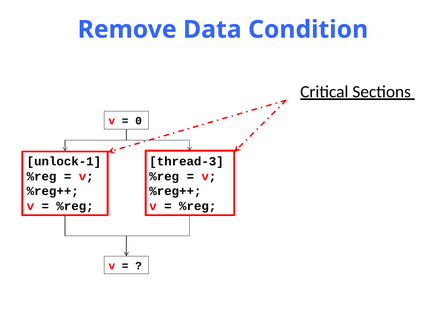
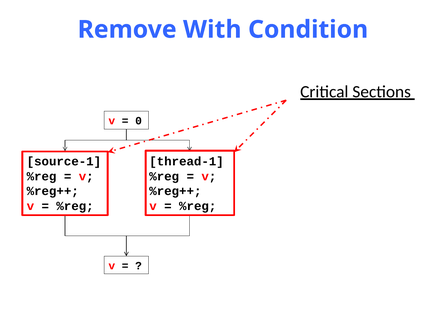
Data: Data -> With
unlock-1: unlock-1 -> source-1
thread-3: thread-3 -> thread-1
